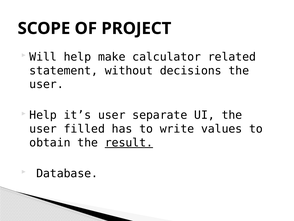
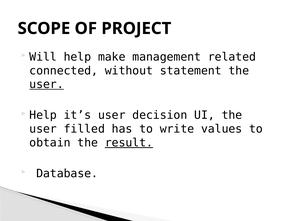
calculator: calculator -> management
statement: statement -> connected
decisions: decisions -> statement
user at (47, 84) underline: none -> present
separate: separate -> decision
